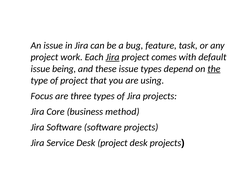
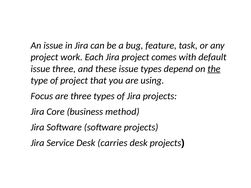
Jira at (113, 57) underline: present -> none
issue being: being -> three
Desk project: project -> carries
